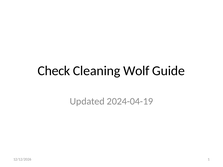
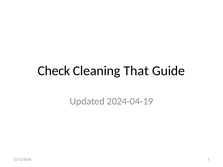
Wolf: Wolf -> That
